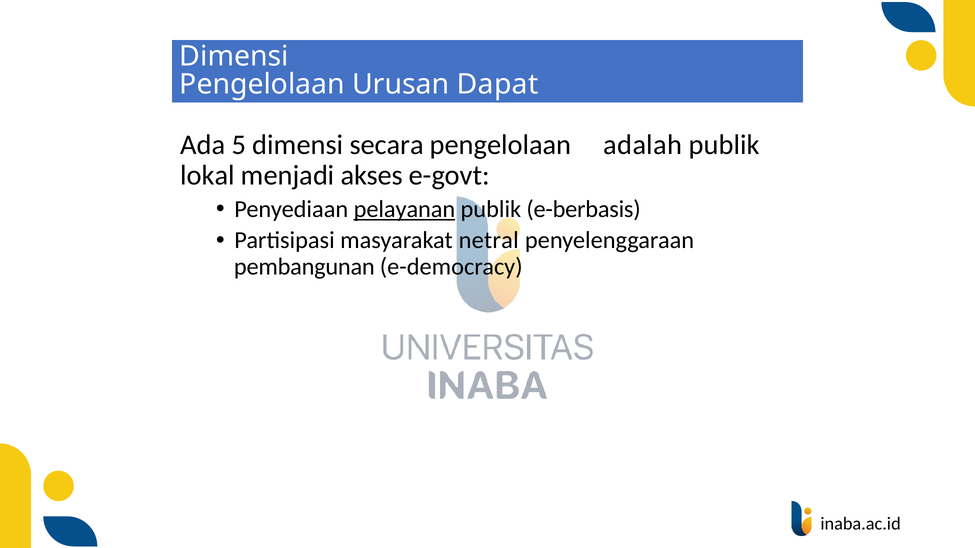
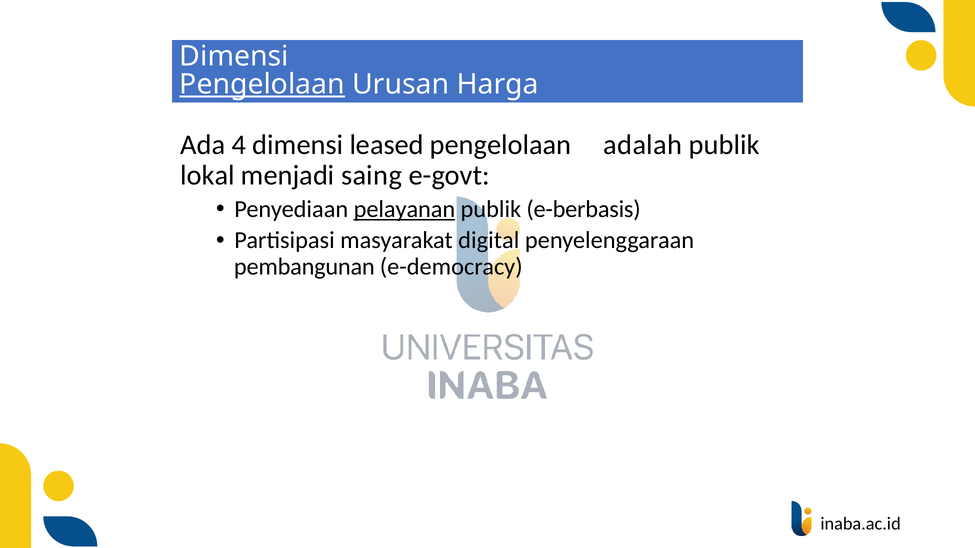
Pengelolaan at (262, 84) underline: none -> present
Dapat: Dapat -> Harga
5: 5 -> 4
secara: secara -> leased
akses: akses -> saing
netral: netral -> digital
